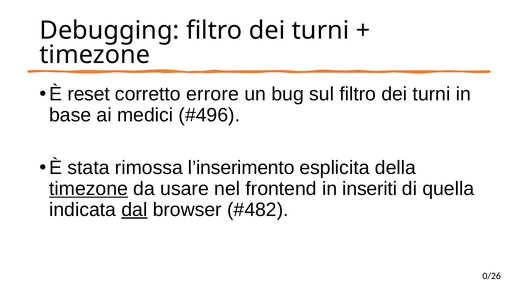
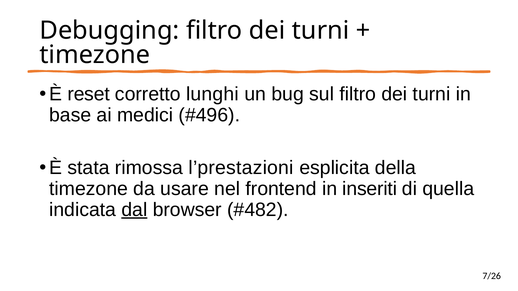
errore: errore -> lunghi
l’inserimento: l’inserimento -> l’prestazioni
timezone at (89, 189) underline: present -> none
0/26: 0/26 -> 7/26
